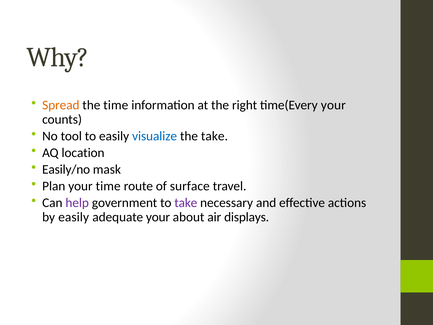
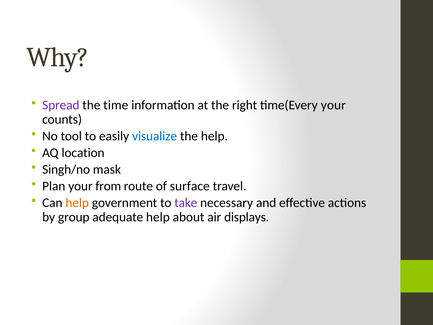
Spread colour: orange -> purple
the take: take -> help
Easily/no: Easily/no -> Singh/no
your time: time -> from
help at (77, 203) colour: purple -> orange
by easily: easily -> group
adequate your: your -> help
